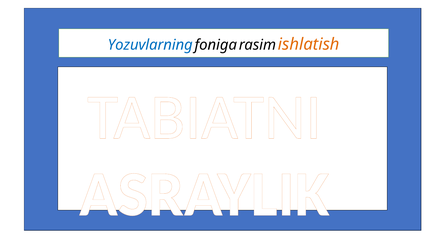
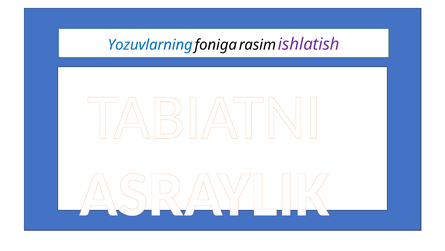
ishlatish colour: orange -> purple
